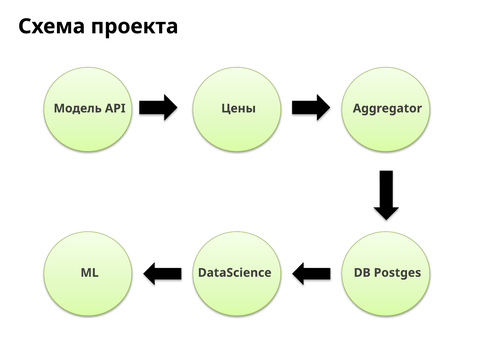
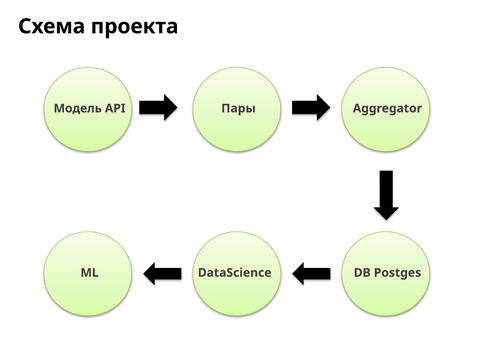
Цены: Цены -> Пары
